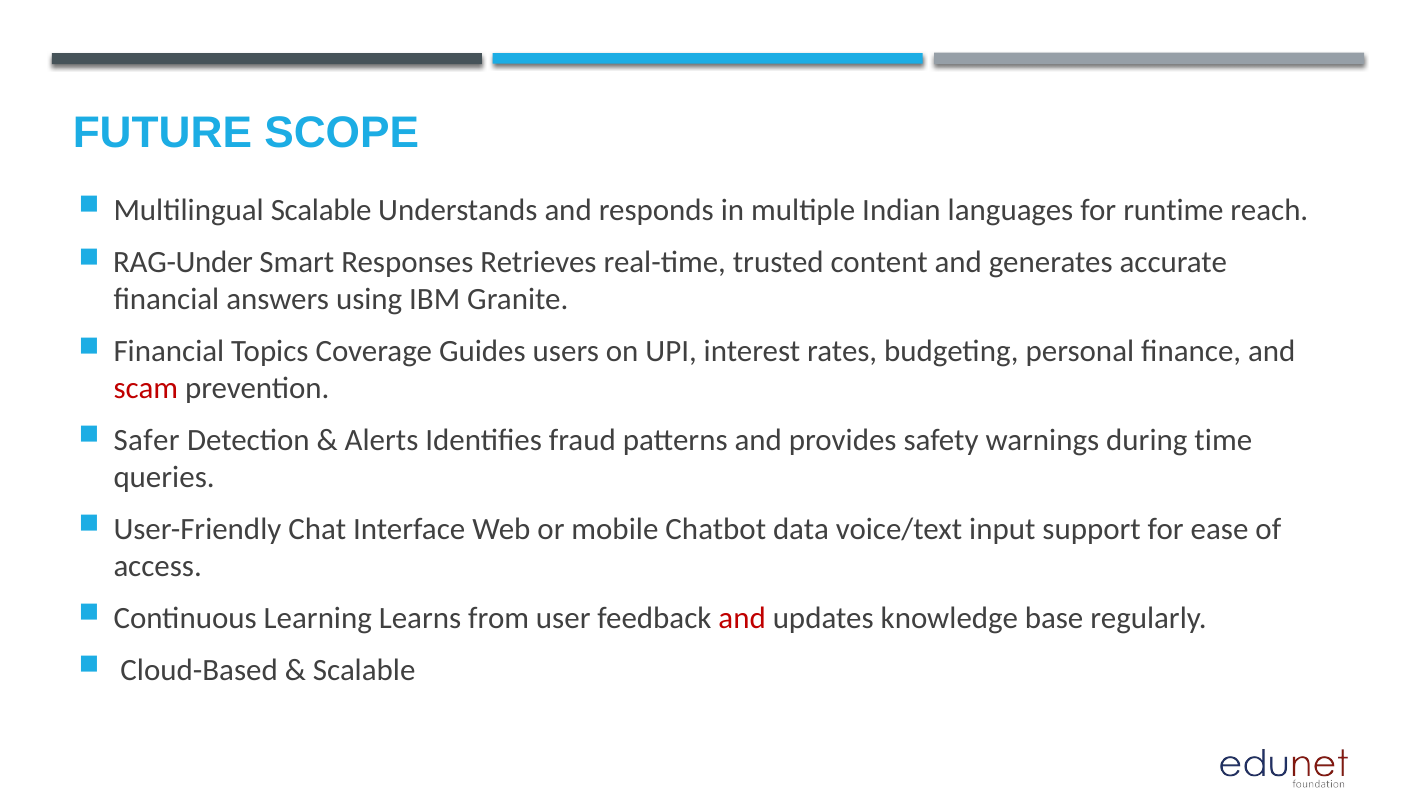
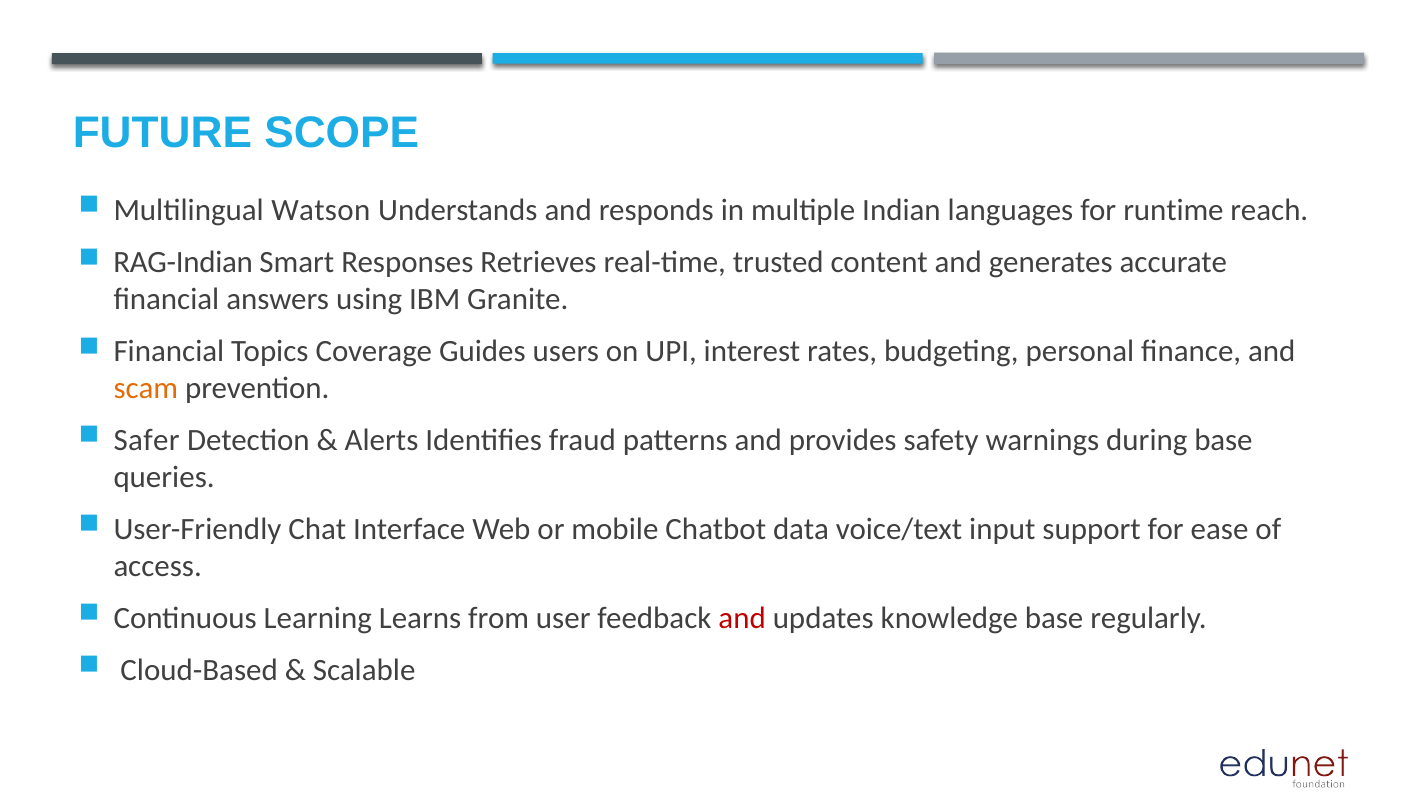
Multilingual Scalable: Scalable -> Watson
RAG-Under: RAG-Under -> RAG-Indian
scam colour: red -> orange
during time: time -> base
